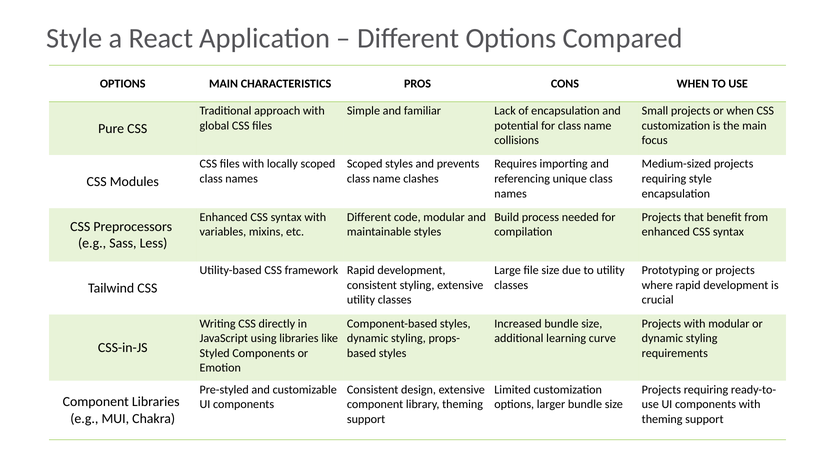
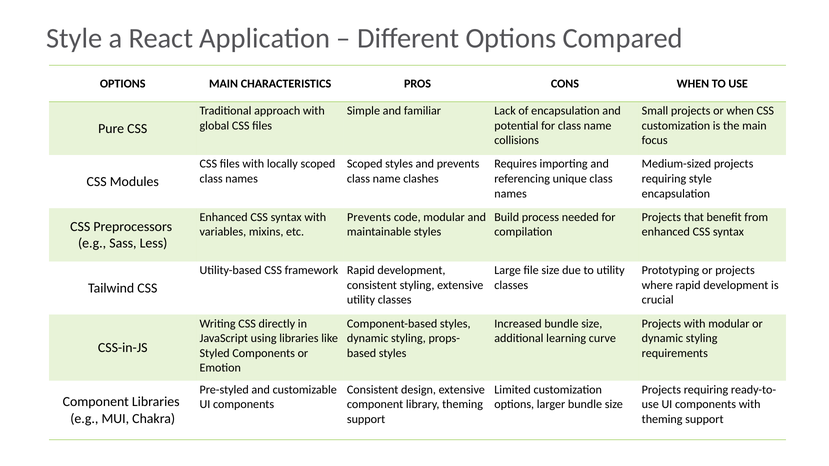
Different at (369, 217): Different -> Prevents
